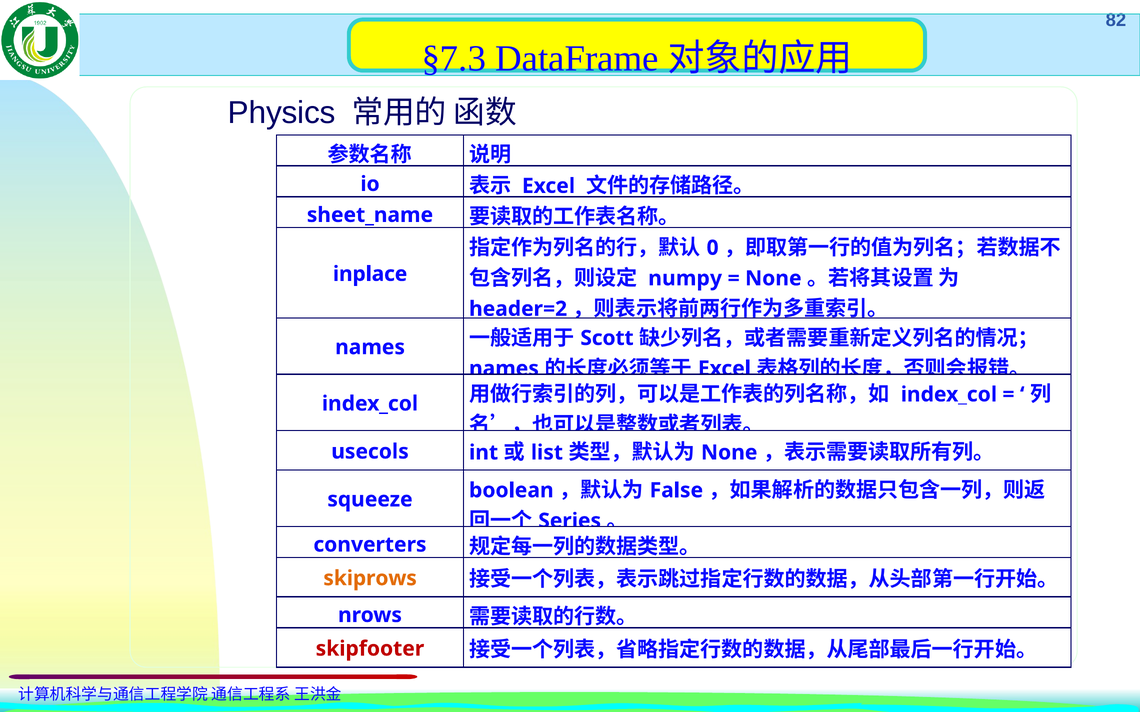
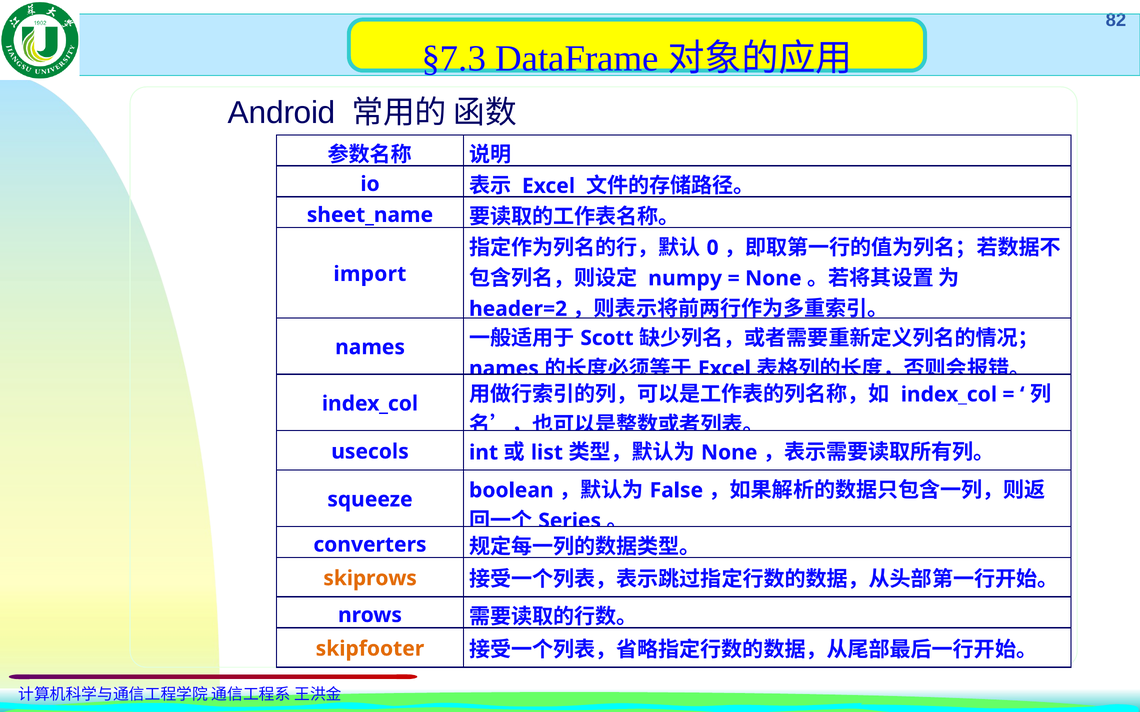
Physics: Physics -> Android
inplace: inplace -> import
skipfooter colour: red -> orange
